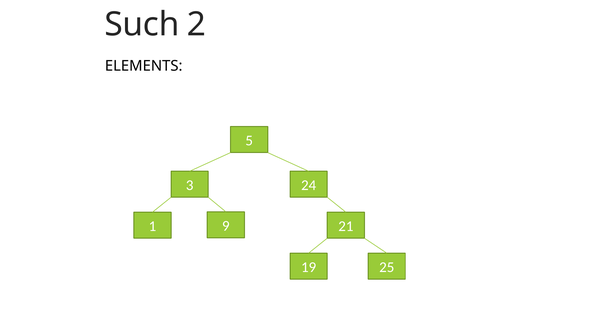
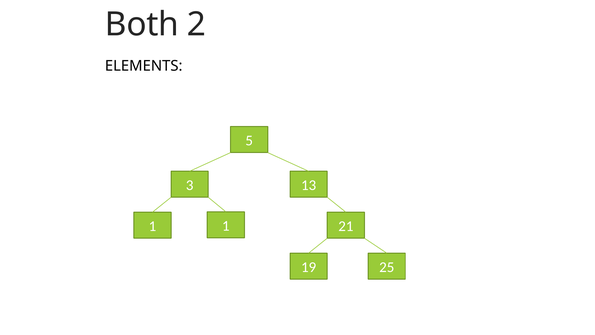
Such: Such -> Both
24: 24 -> 13
1 9: 9 -> 1
